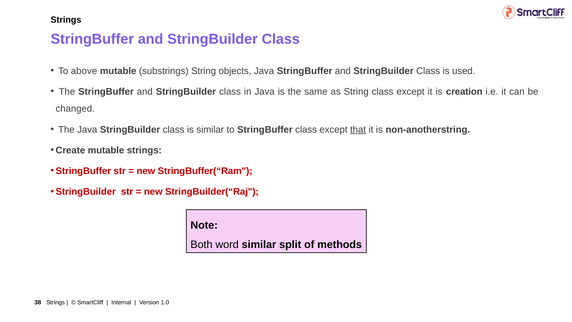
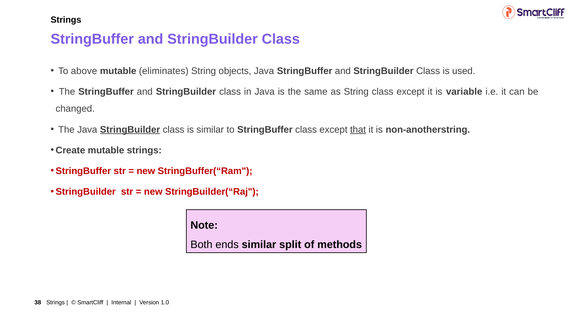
substrings: substrings -> eliminates
creation: creation -> variable
StringBuilder at (130, 129) underline: none -> present
word: word -> ends
